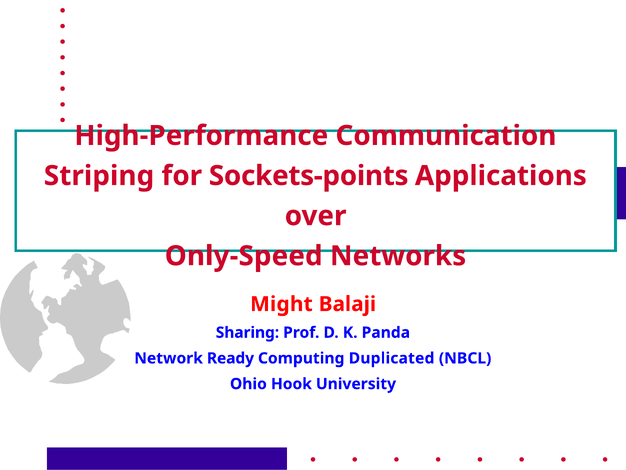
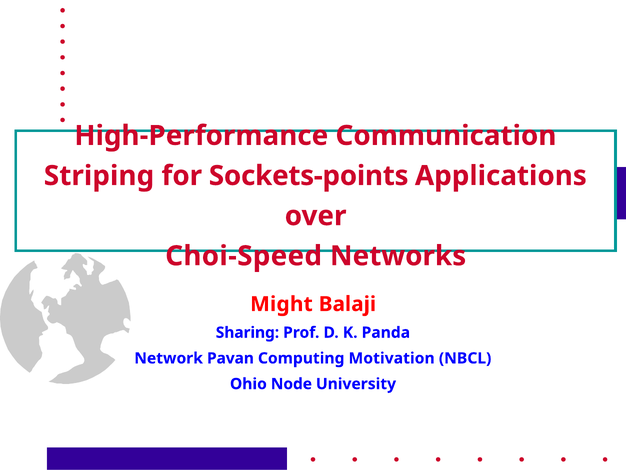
Only-Speed: Only-Speed -> Choi-Speed
Ready: Ready -> Pavan
Duplicated: Duplicated -> Motivation
Hook: Hook -> Node
